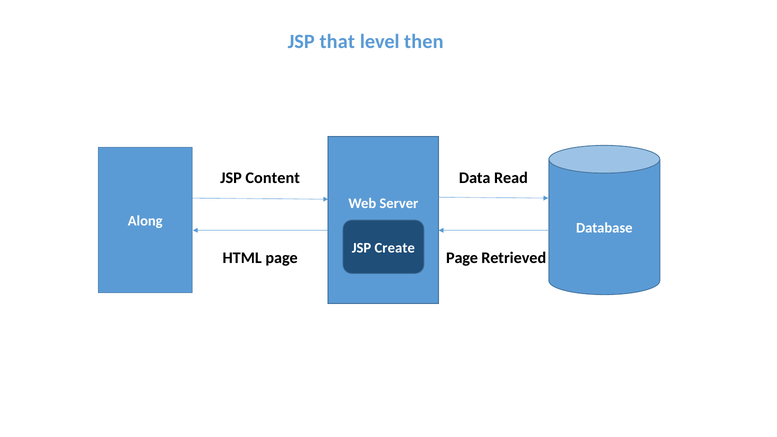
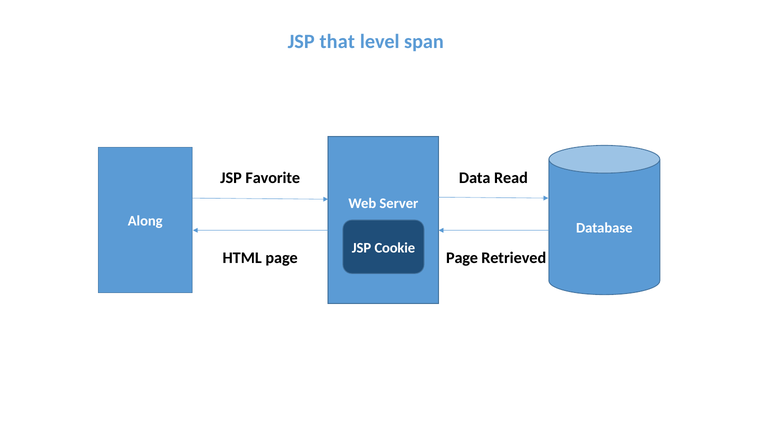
then: then -> span
Content: Content -> Favorite
Create: Create -> Cookie
